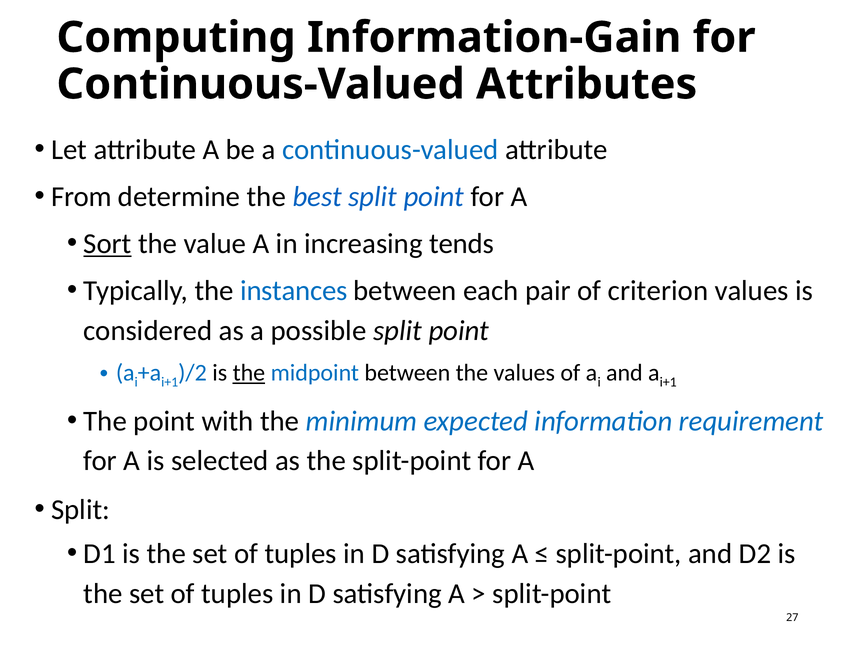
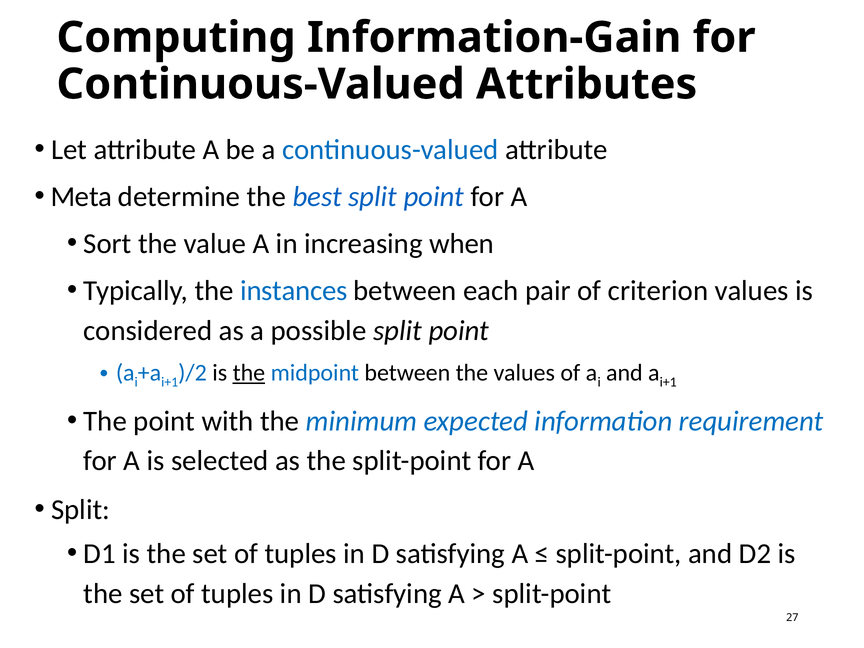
From: From -> Meta
Sort underline: present -> none
tends: tends -> when
